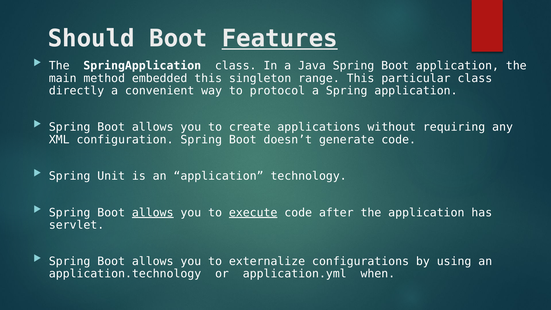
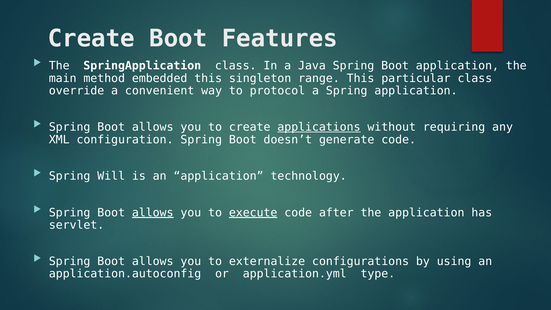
Should at (91, 39): Should -> Create
Features underline: present -> none
directly: directly -> override
applications underline: none -> present
Unit: Unit -> Will
application.technology: application.technology -> application.autoconfig
when: when -> type
